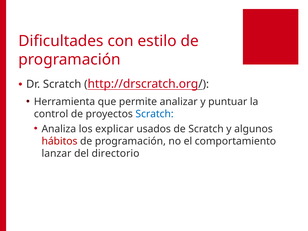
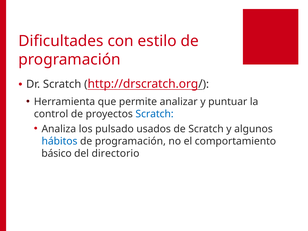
explicar: explicar -> pulsado
hábitos colour: red -> blue
lanzar: lanzar -> básico
